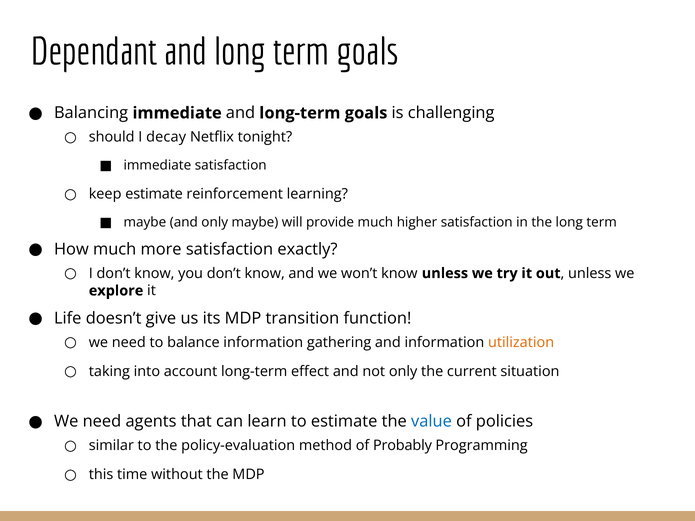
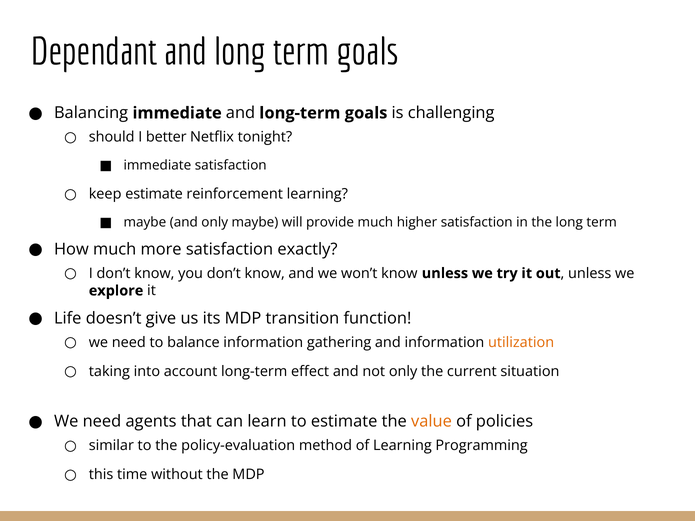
decay: decay -> better
value colour: blue -> orange
of Probably: Probably -> Learning
